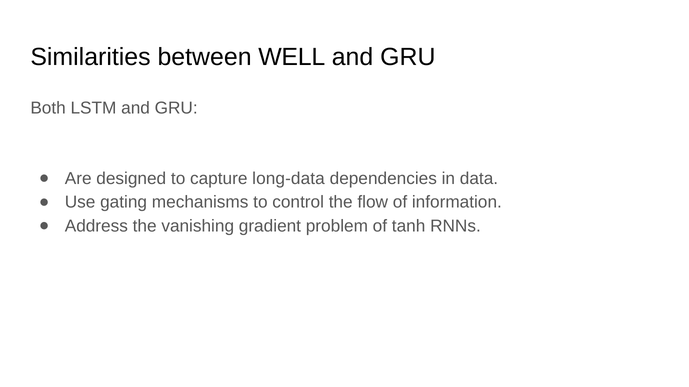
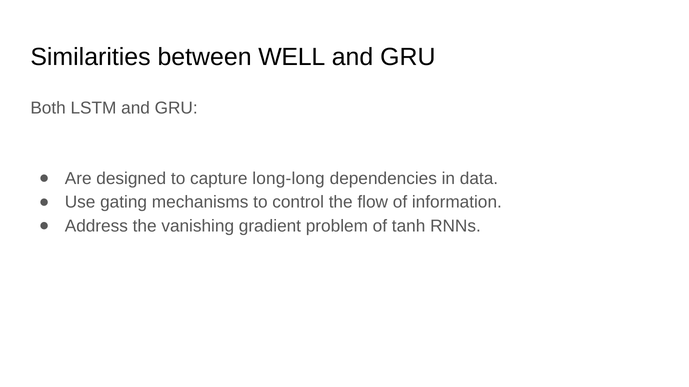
long-data: long-data -> long-long
